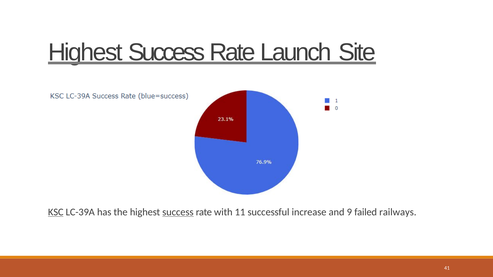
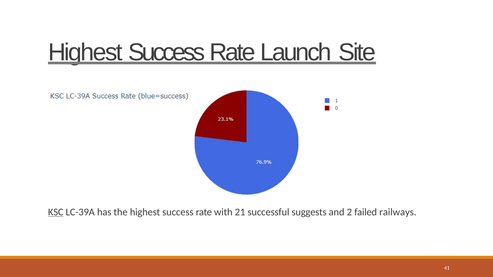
success at (178, 212) underline: present -> none
11: 11 -> 21
increase: increase -> suggests
9: 9 -> 2
